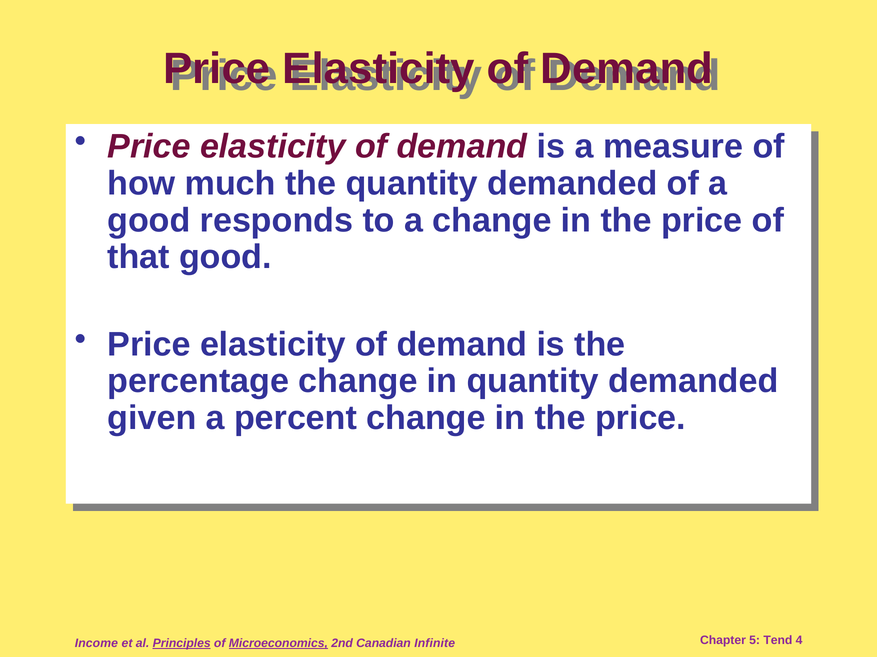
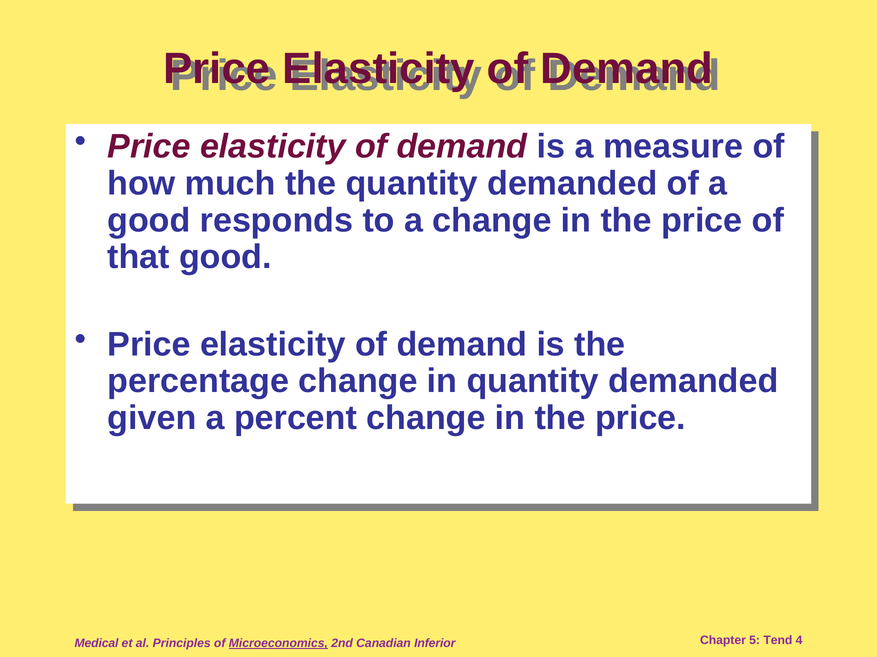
Income: Income -> Medical
Principles underline: present -> none
Infinite: Infinite -> Inferior
